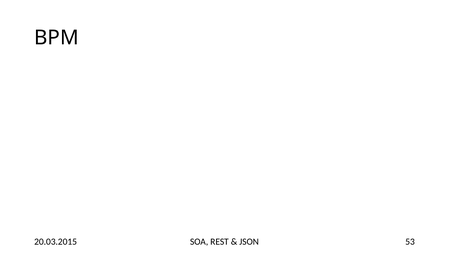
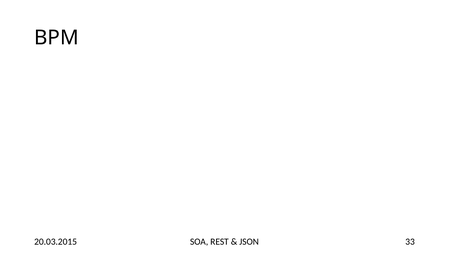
53: 53 -> 33
